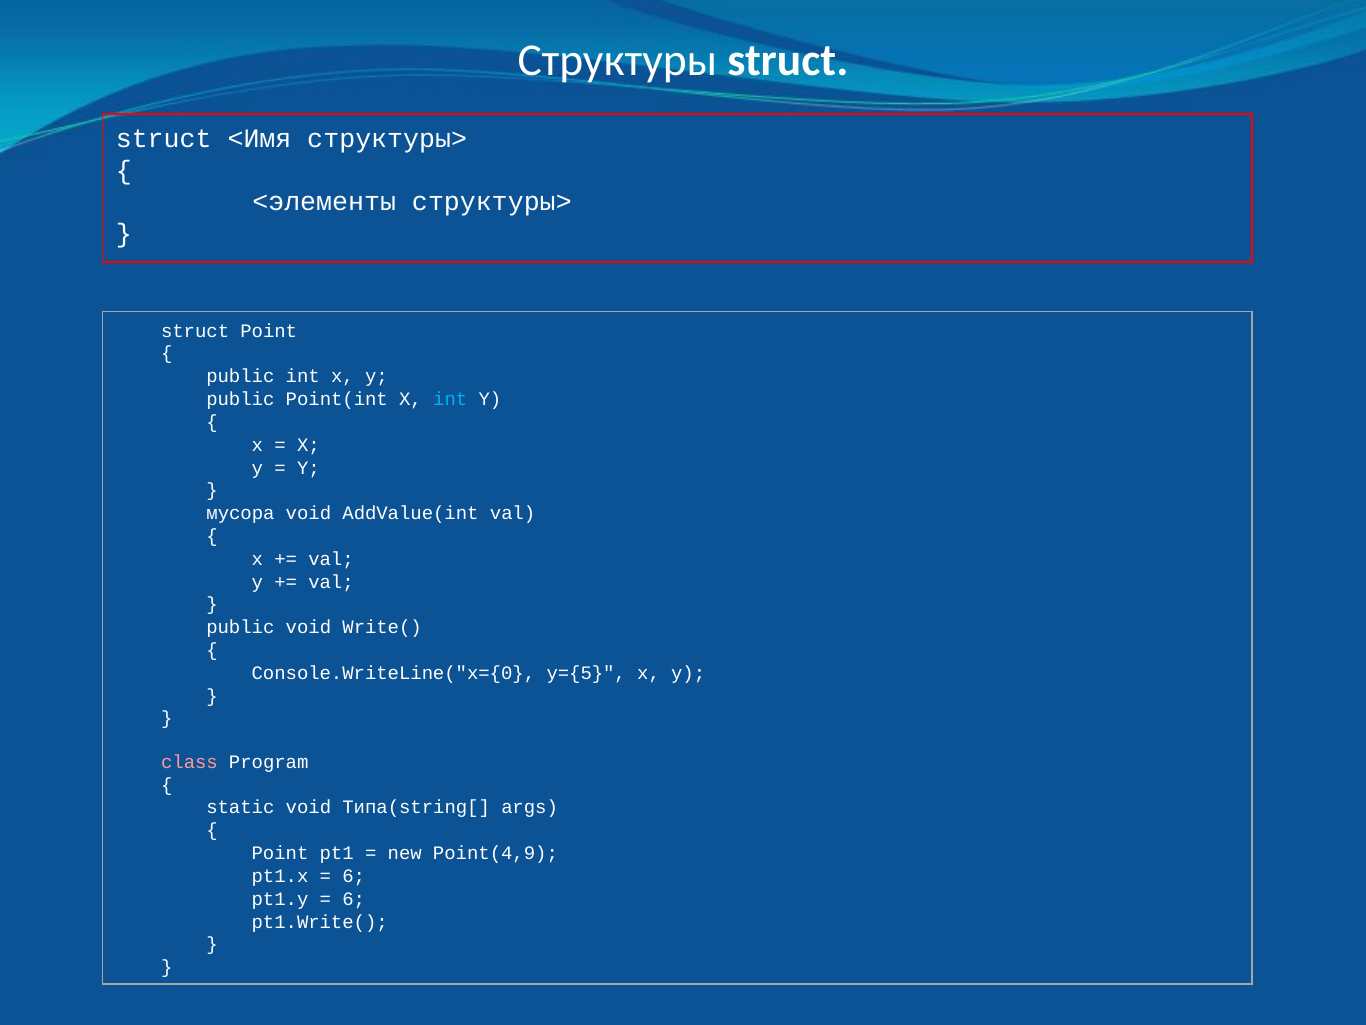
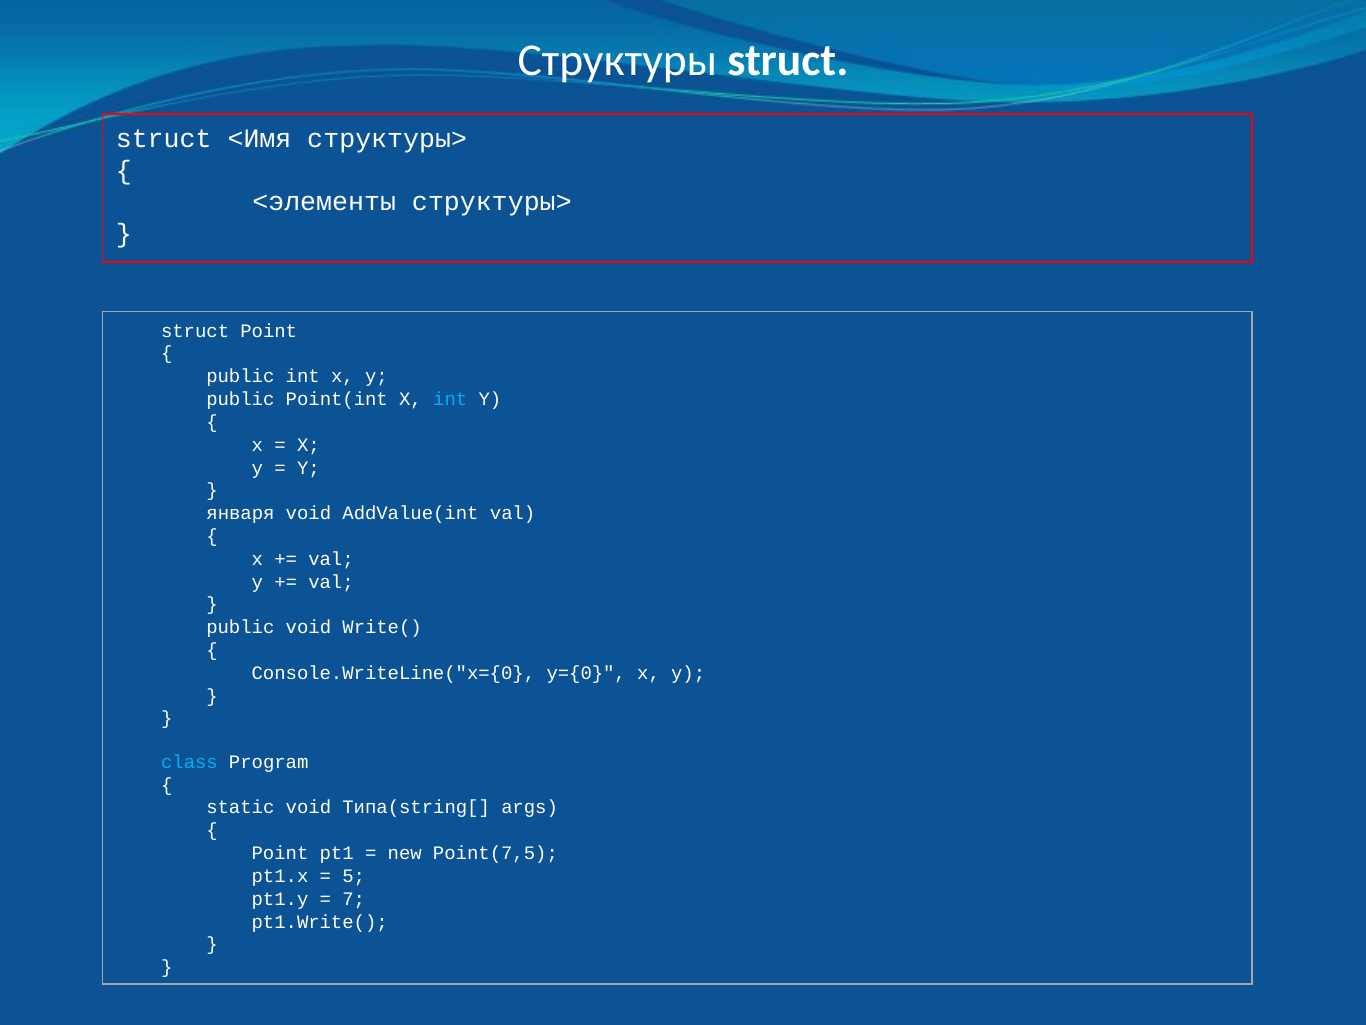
мусора: мусора -> января
y={5: y={5 -> y={0
class colour: pink -> light blue
Point(4,9: Point(4,9 -> Point(7,5
6 at (354, 876): 6 -> 5
6 at (354, 899): 6 -> 7
